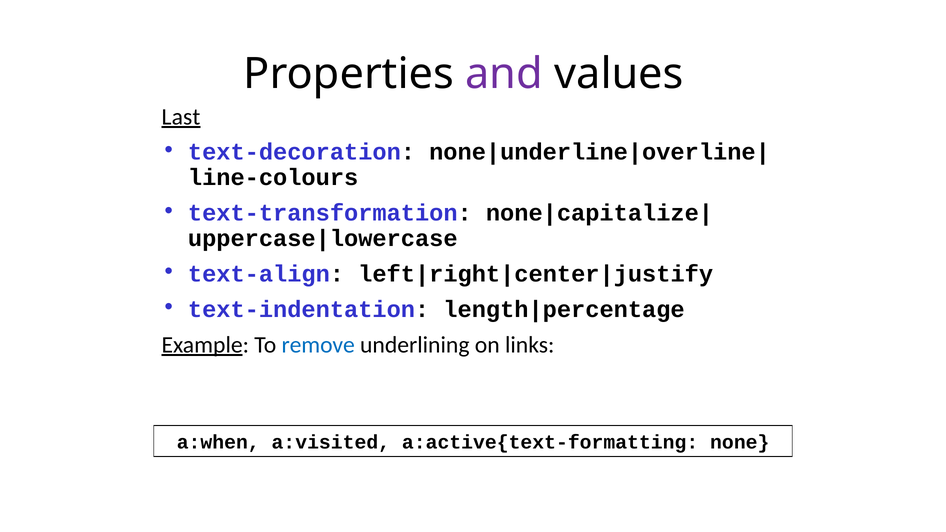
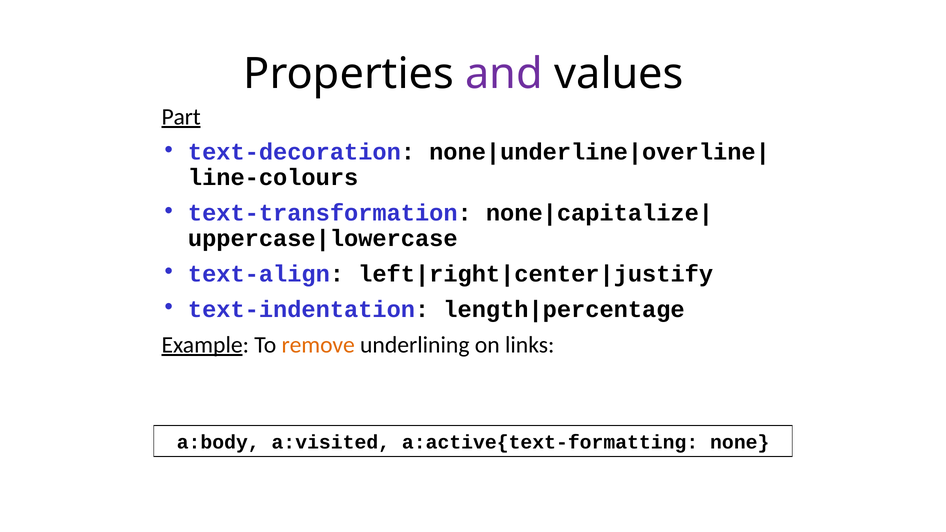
Last: Last -> Part
remove colour: blue -> orange
a:when: a:when -> a:body
